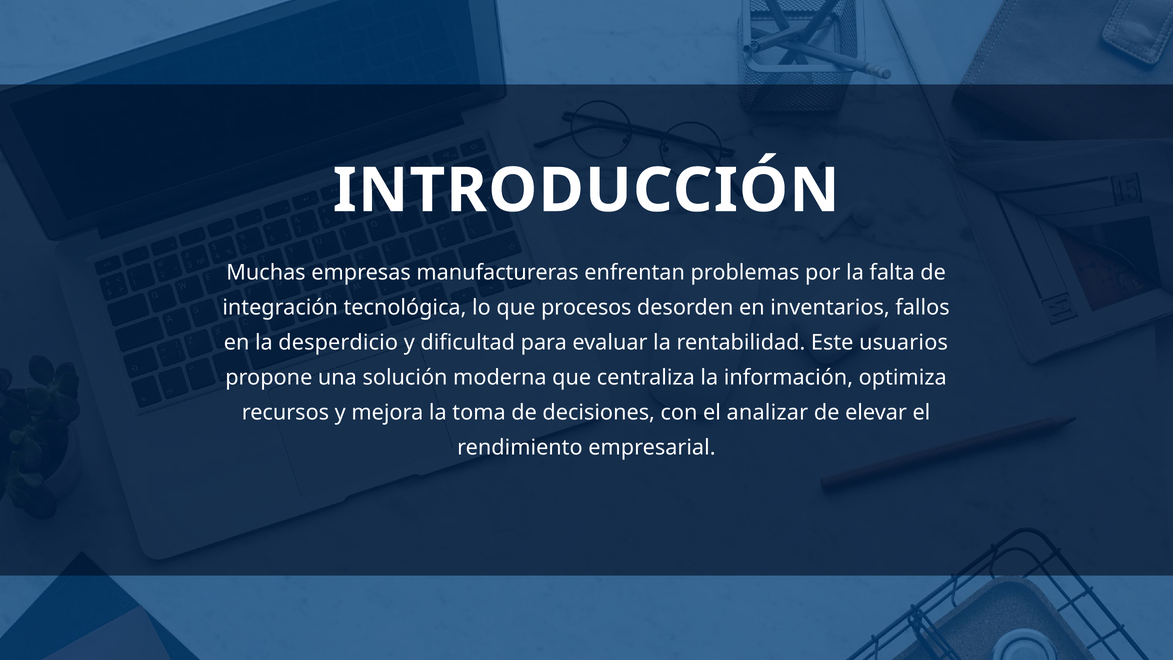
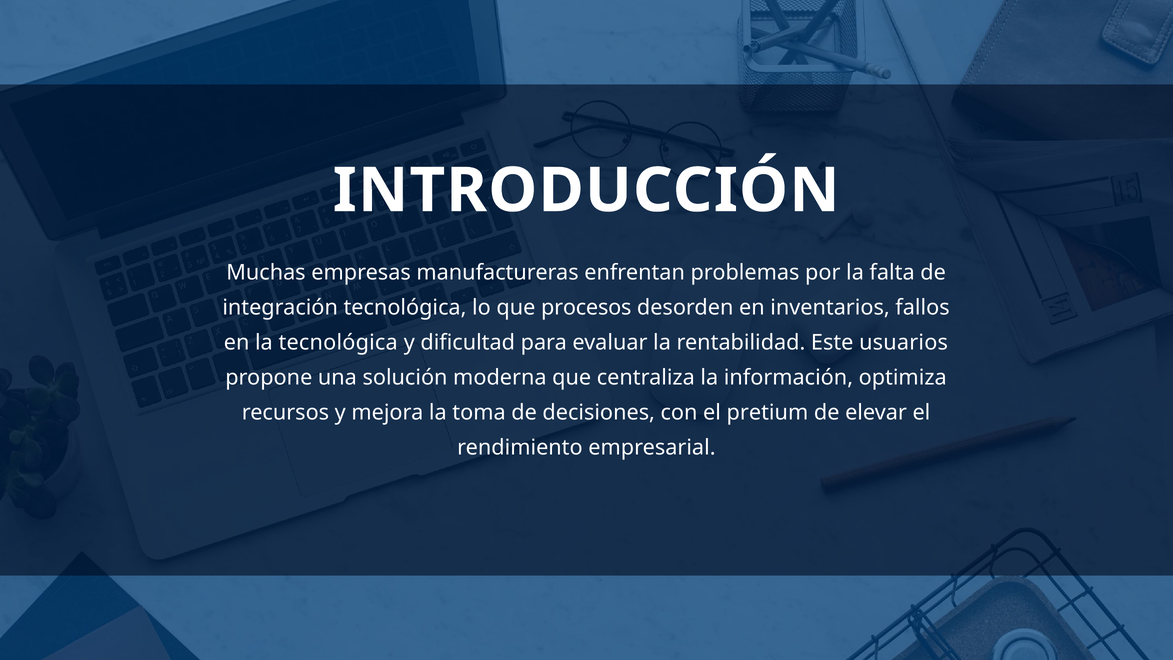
la desperdicio: desperdicio -> tecnológica
analizar: analizar -> pretium
